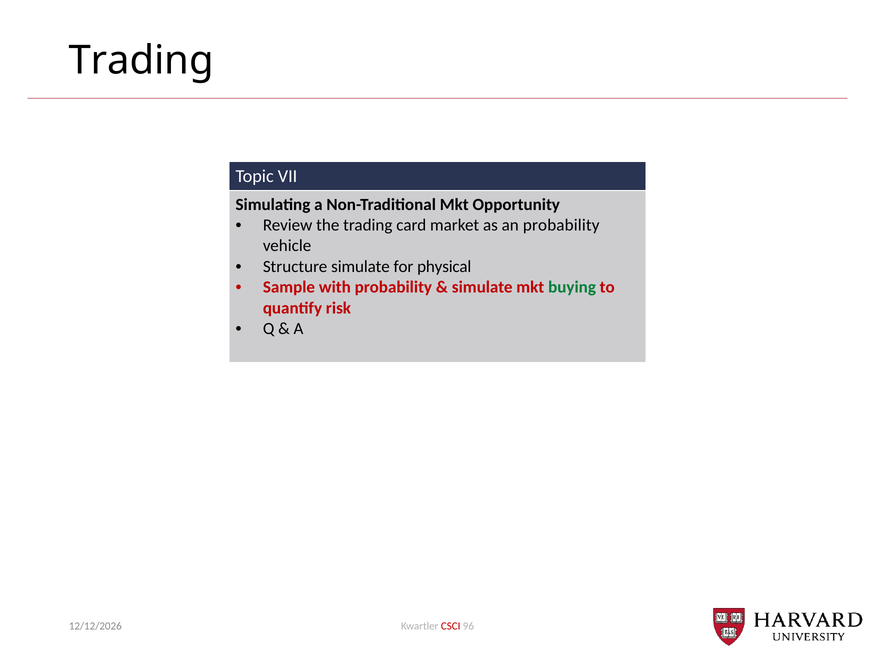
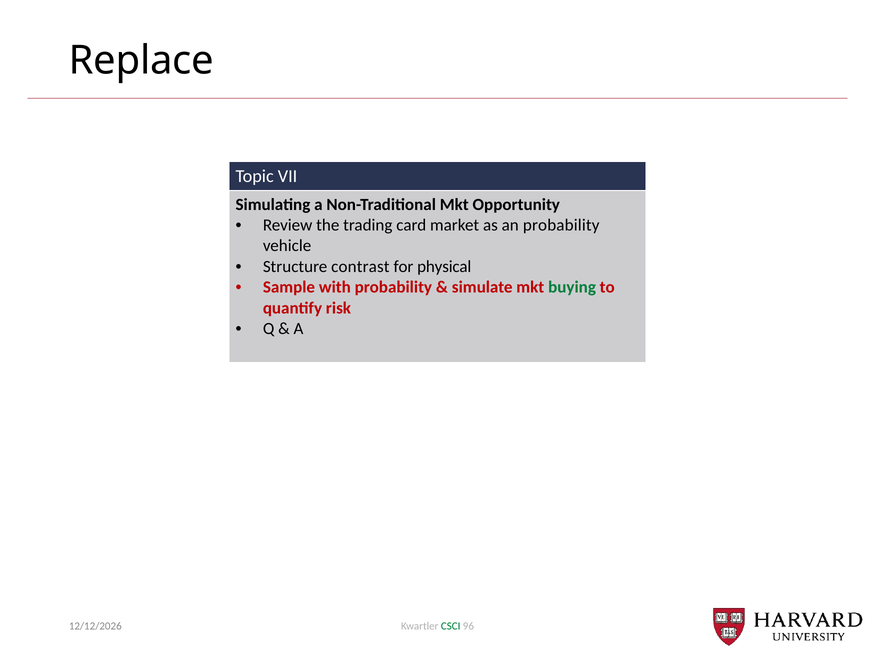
Trading at (141, 61): Trading -> Replace
Structure simulate: simulate -> contrast
CSCI colour: red -> green
